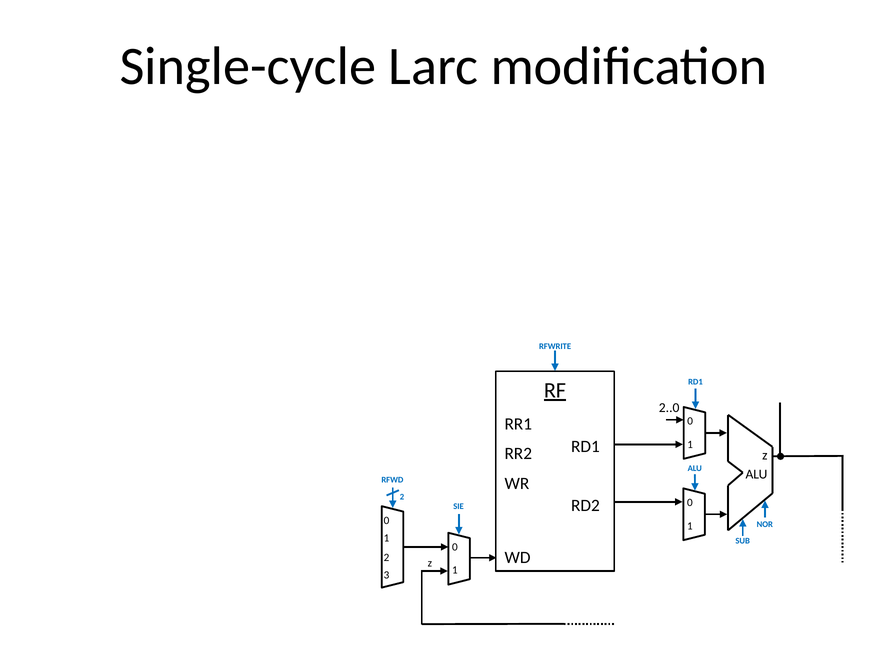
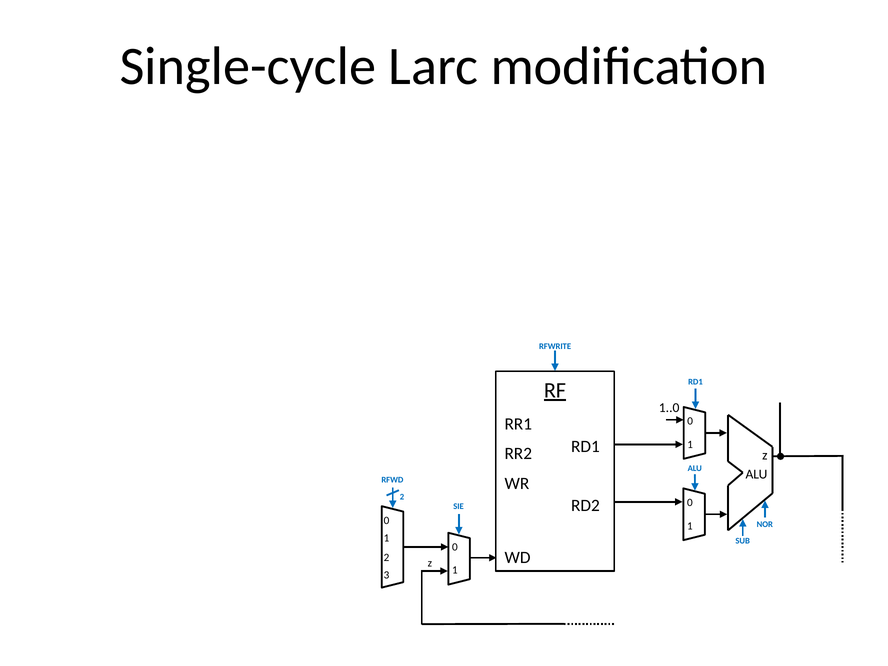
2..0: 2..0 -> 1..0
